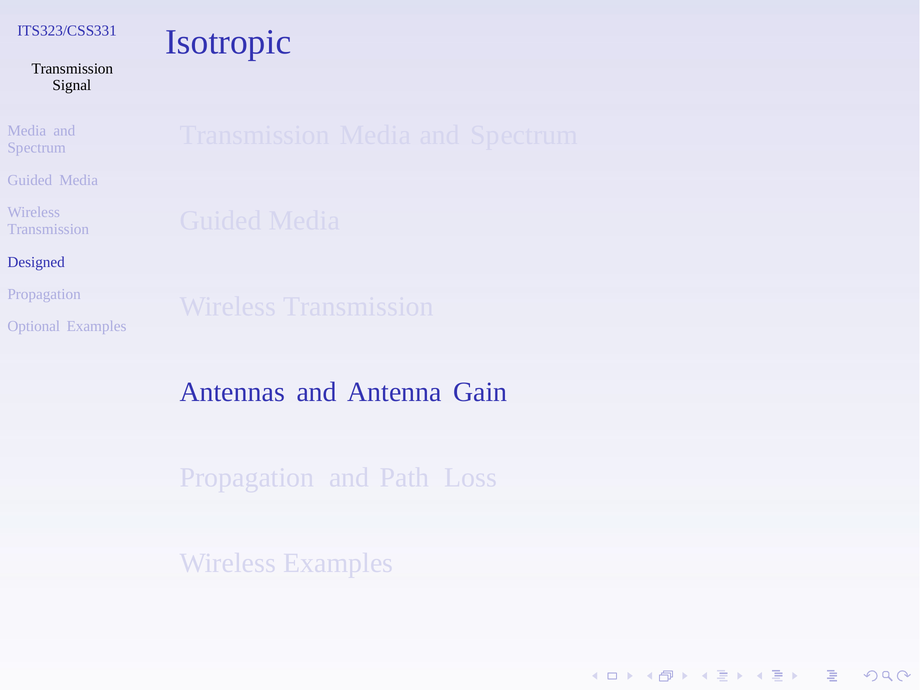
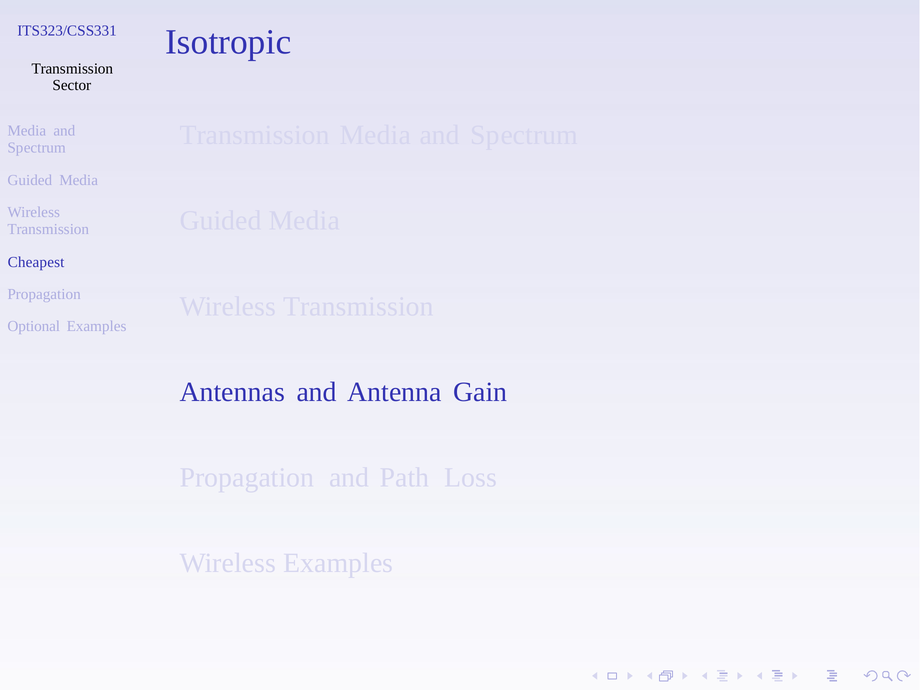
Signal: Signal -> Sector
Designed: Designed -> Cheapest
